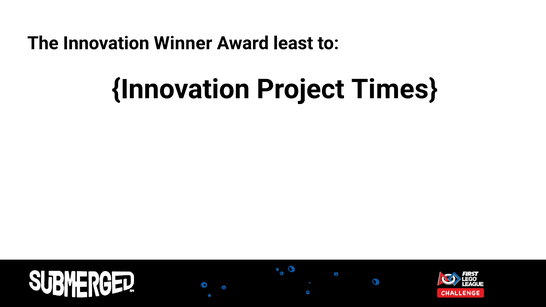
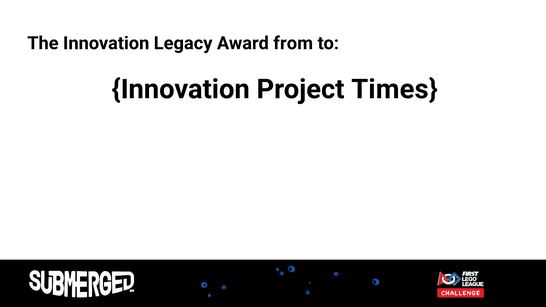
Winner: Winner -> Legacy
least: least -> from
